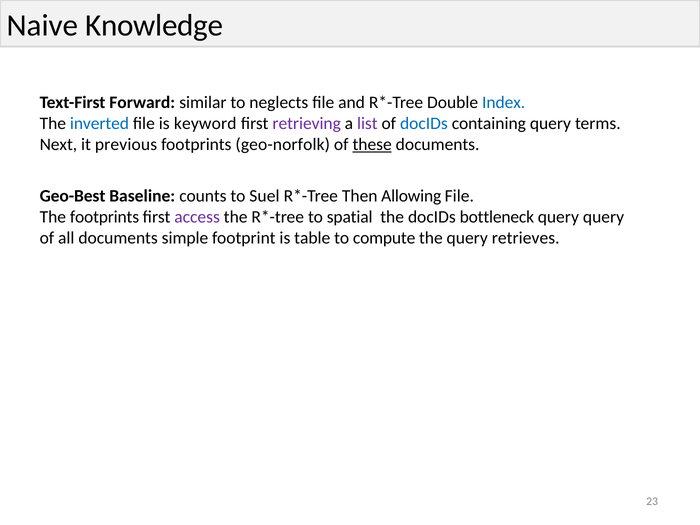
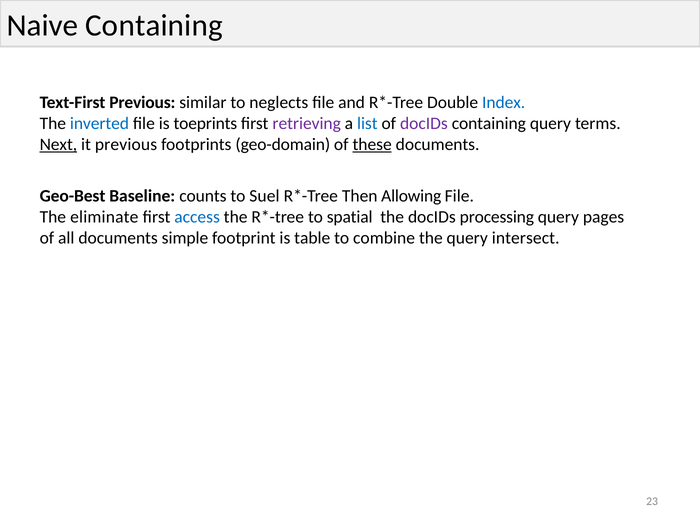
Naive Knowledge: Knowledge -> Containing
Text-First Forward: Forward -> Previous
keyword: keyword -> toeprints
list colour: purple -> blue
docIDs at (424, 124) colour: blue -> purple
Next underline: none -> present
geo-norfolk: geo-norfolk -> geo-domain
The footprints: footprints -> eliminate
access colour: purple -> blue
bottleneck: bottleneck -> processing
query query: query -> pages
compute: compute -> combine
retrieves: retrieves -> intersect
